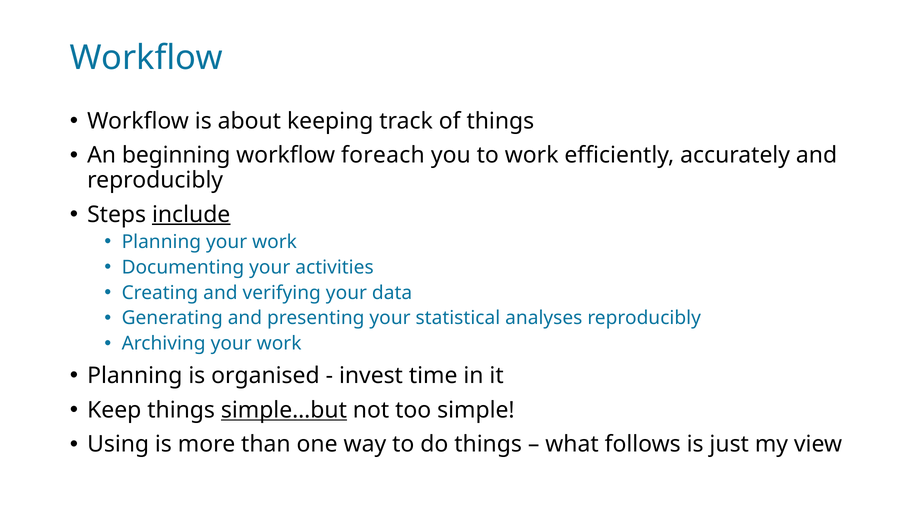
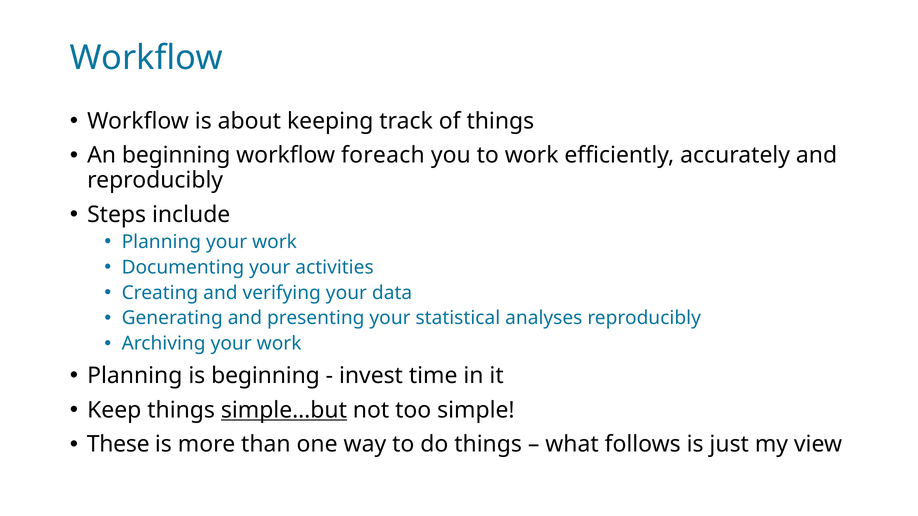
include underline: present -> none
is organised: organised -> beginning
Using: Using -> These
